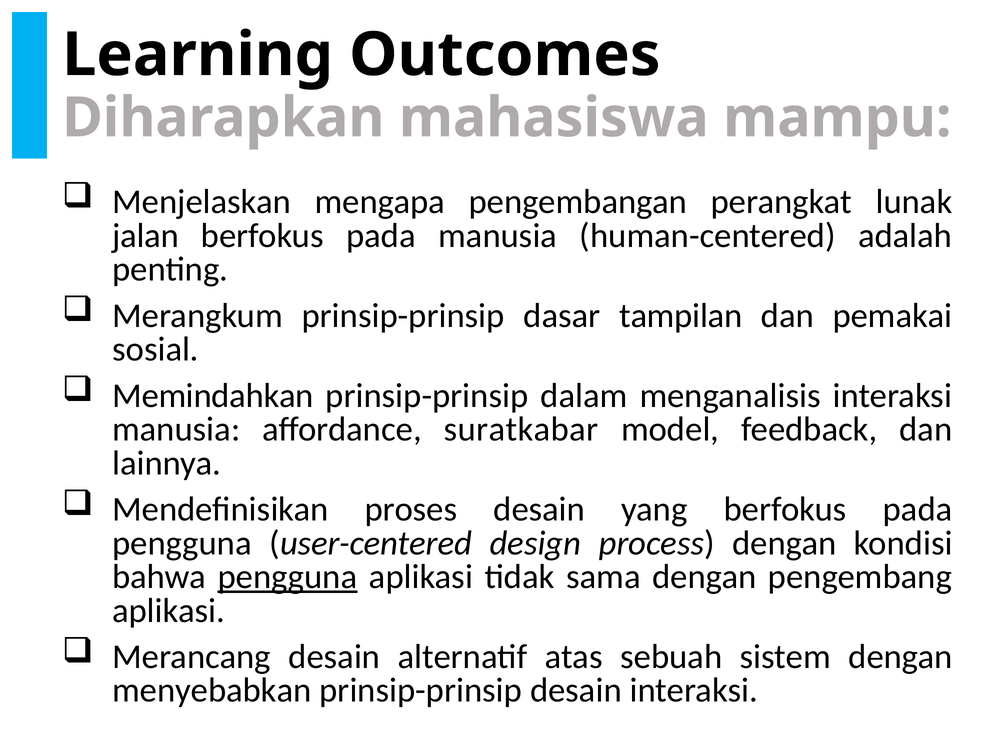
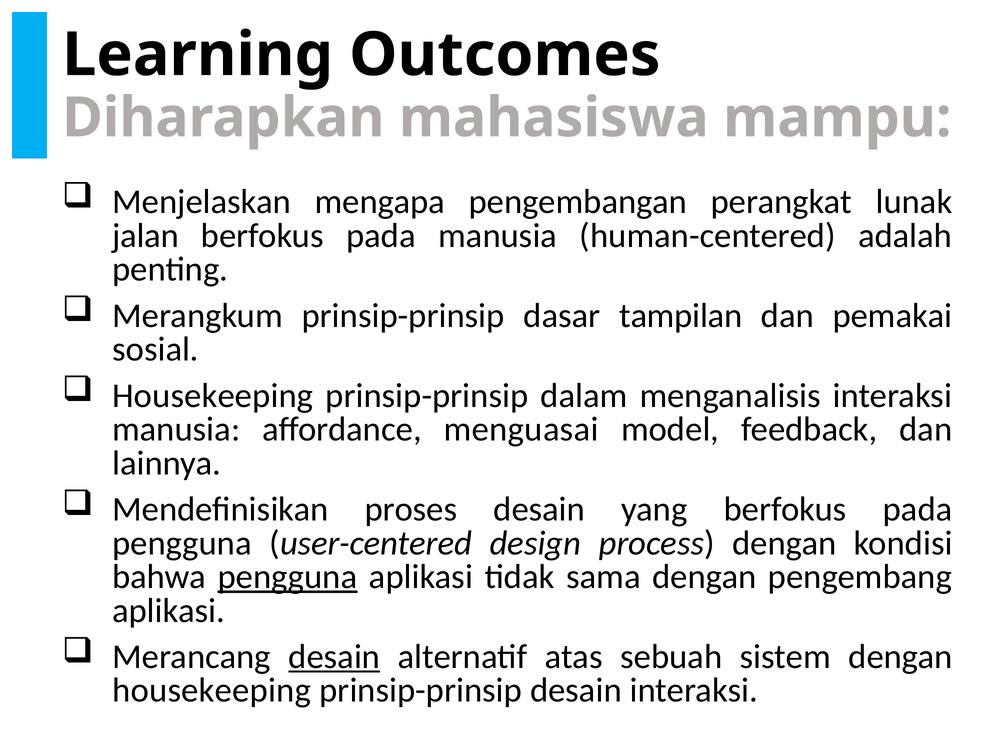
Memindahkan at (213, 396): Memindahkan -> Housekeeping
suratkabar: suratkabar -> menguasai
desain at (334, 657) underline: none -> present
menyebabkan at (212, 691): menyebabkan -> housekeeping
